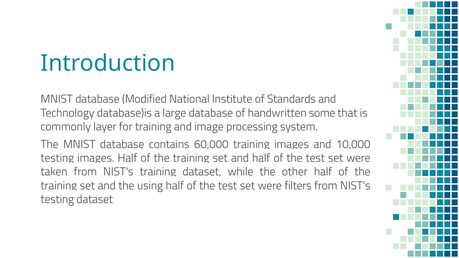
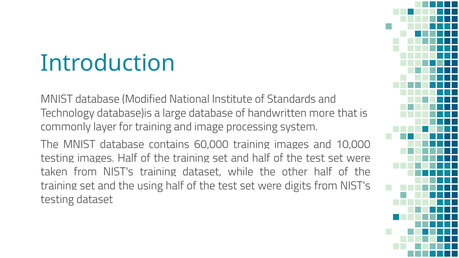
some: some -> more
filters: filters -> digits
